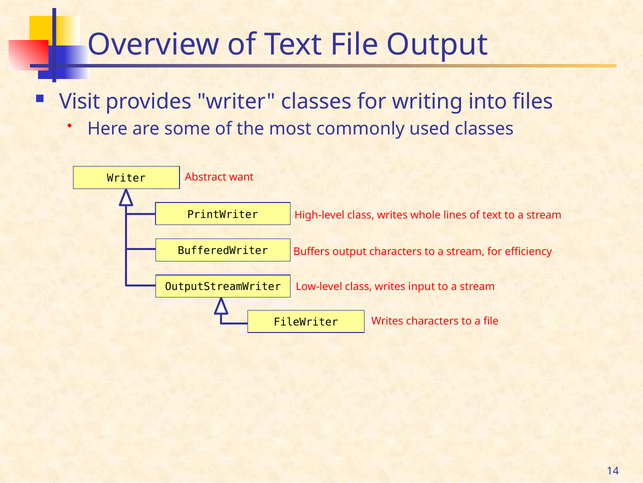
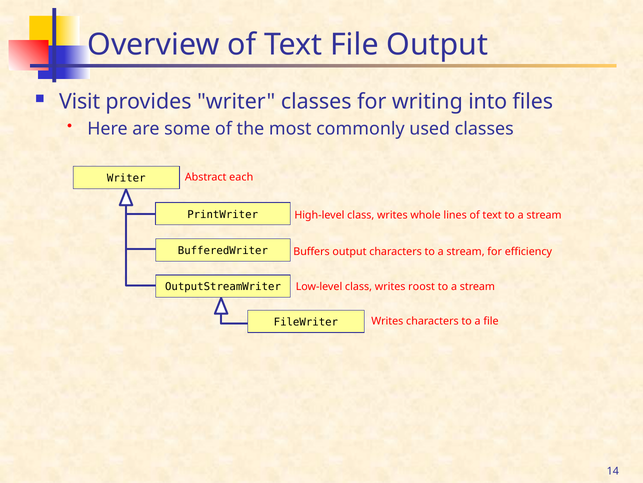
want: want -> each
input: input -> roost
